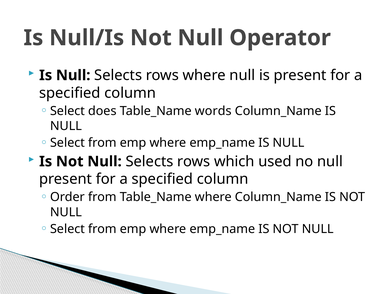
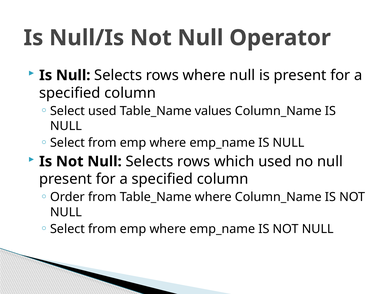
Select does: does -> used
words: words -> values
